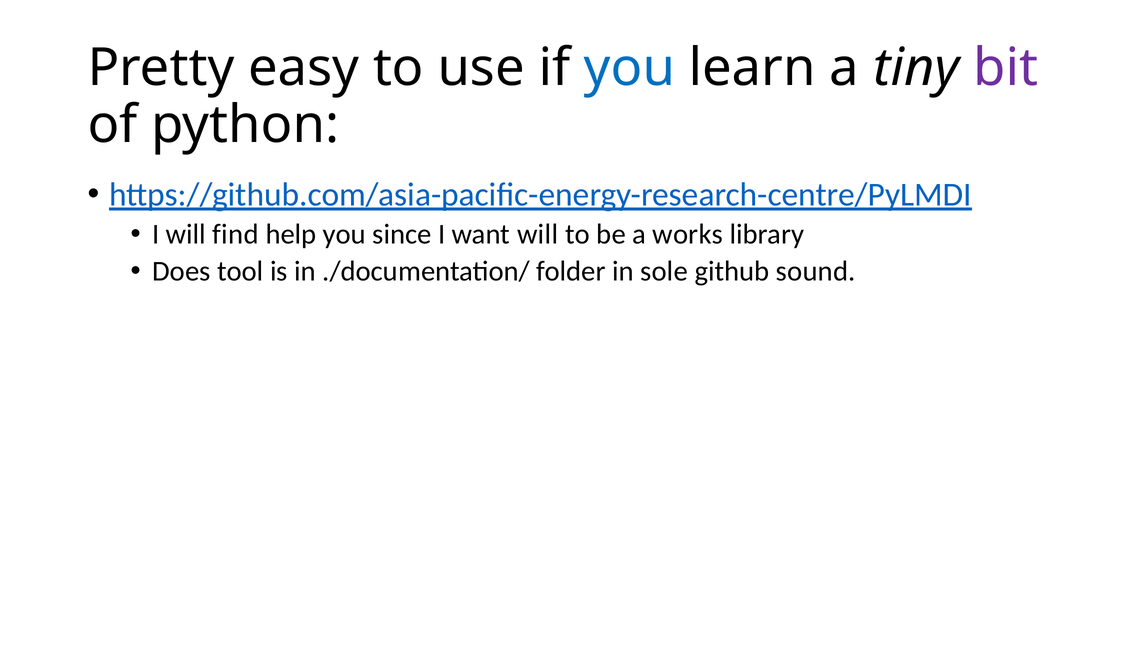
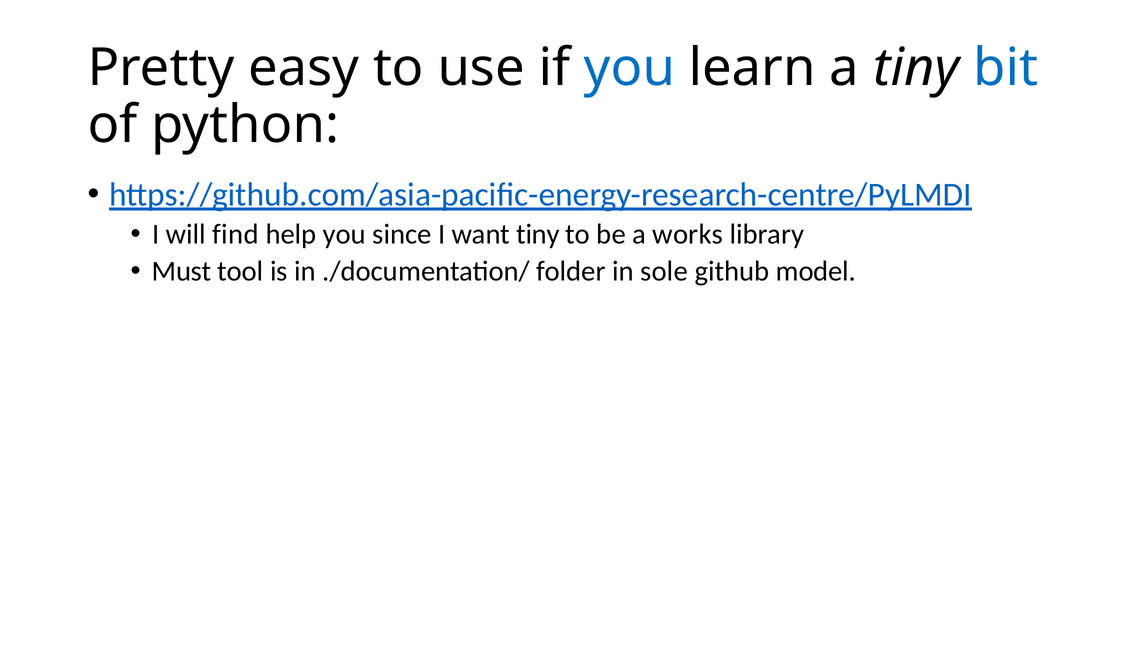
bit colour: purple -> blue
want will: will -> tiny
Does: Does -> Must
sound: sound -> model
